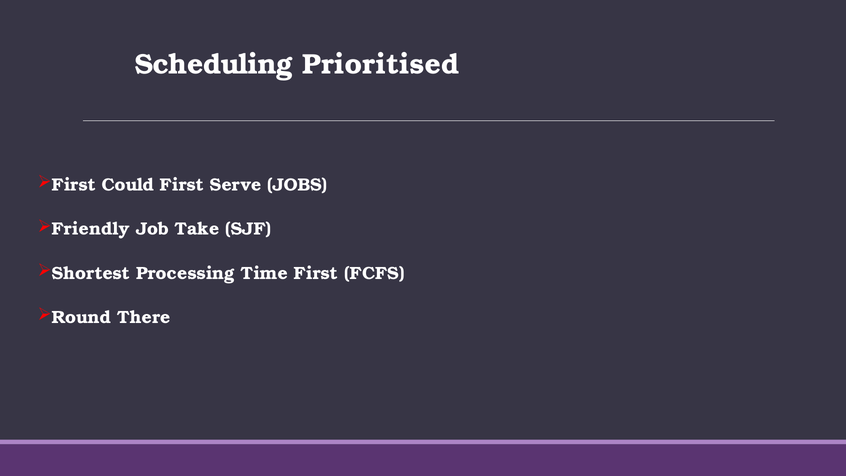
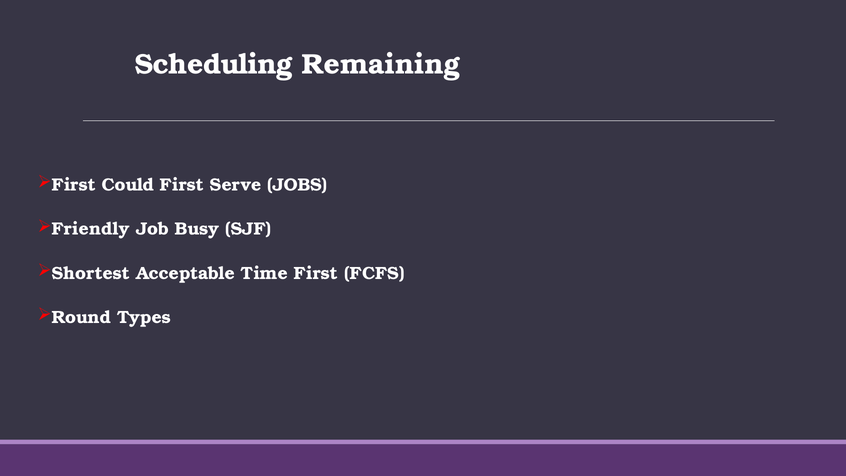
Prioritised: Prioritised -> Remaining
Take: Take -> Busy
Processing: Processing -> Acceptable
There: There -> Types
